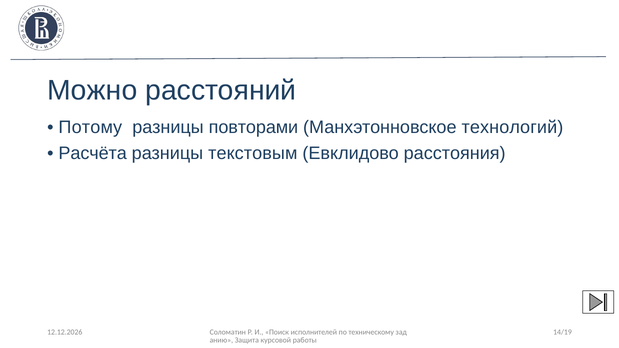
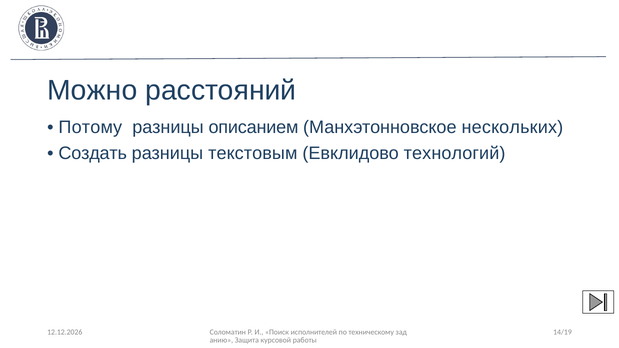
повторами: повторами -> описанием
технологий: технологий -> нескольких
Расчёта: Расчёта -> Создать
расстояния: расстояния -> технологий
